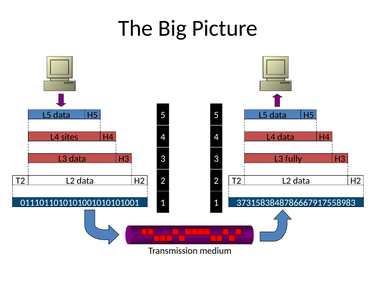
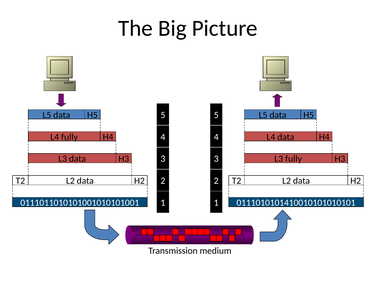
L4 sites: sites -> fully
3731583848786667917558983: 3731583848786667917558983 -> 0111010101410010101010101
